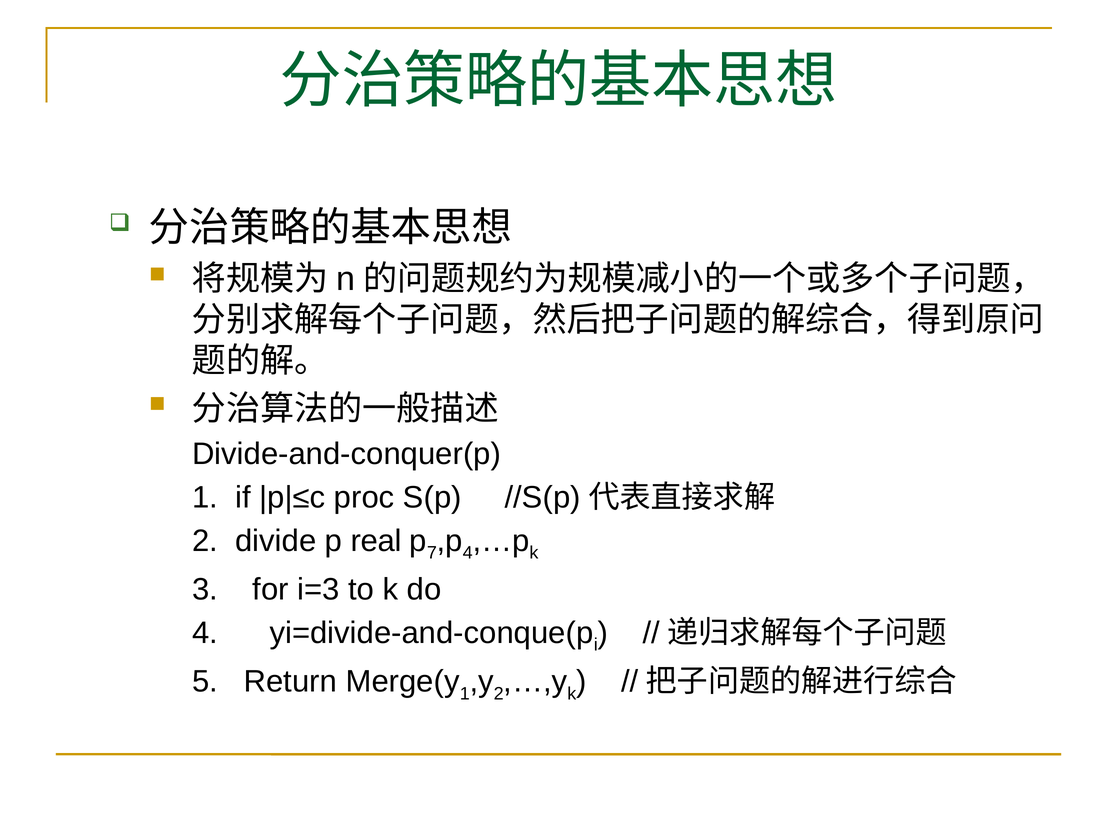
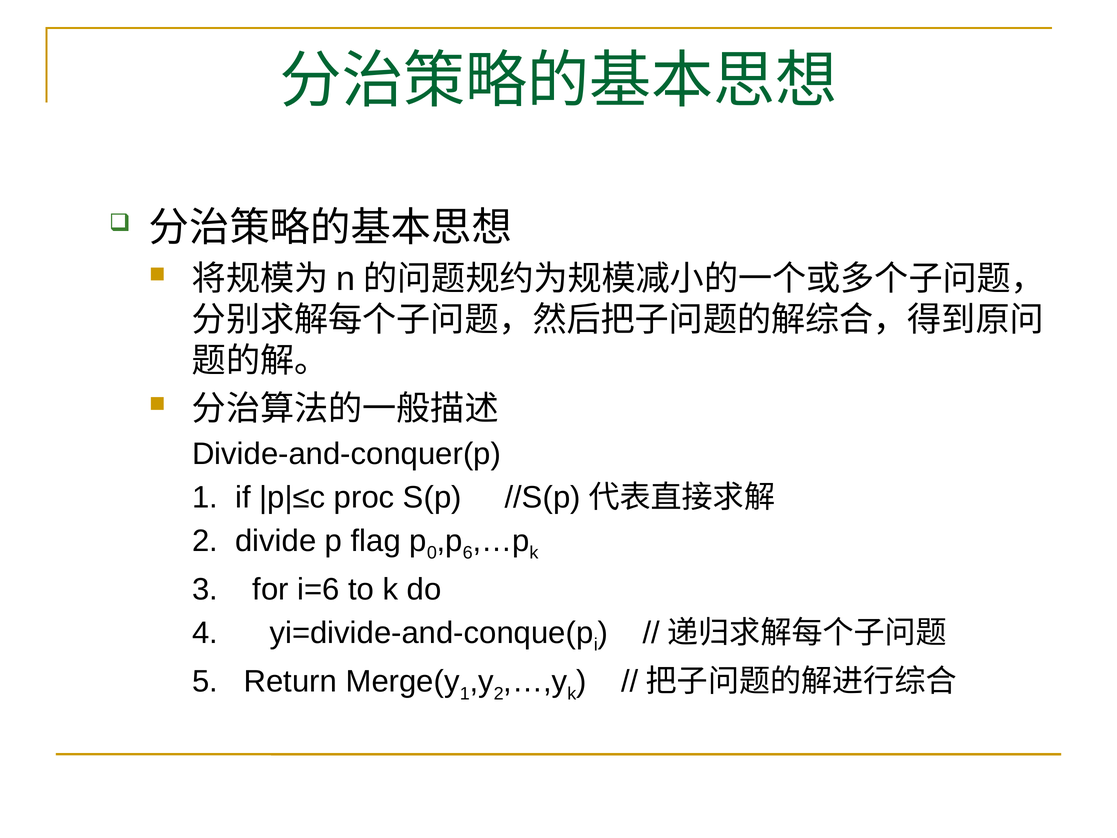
real: real -> flag
7: 7 -> 0
4 at (468, 553): 4 -> 6
i=3: i=3 -> i=6
